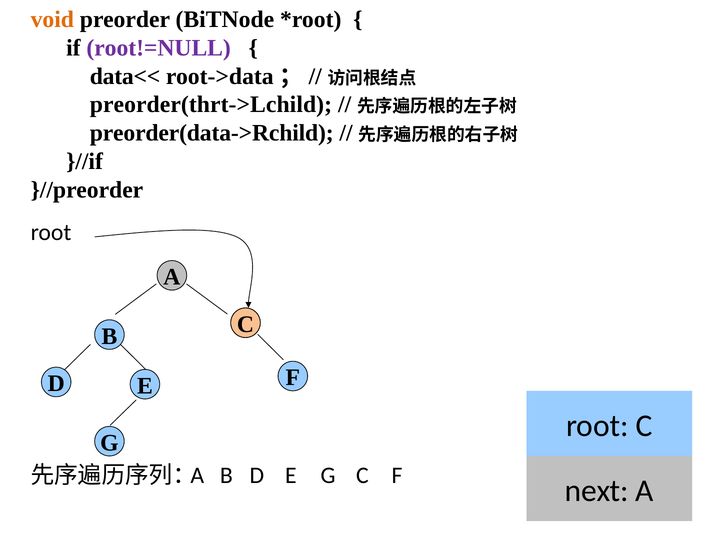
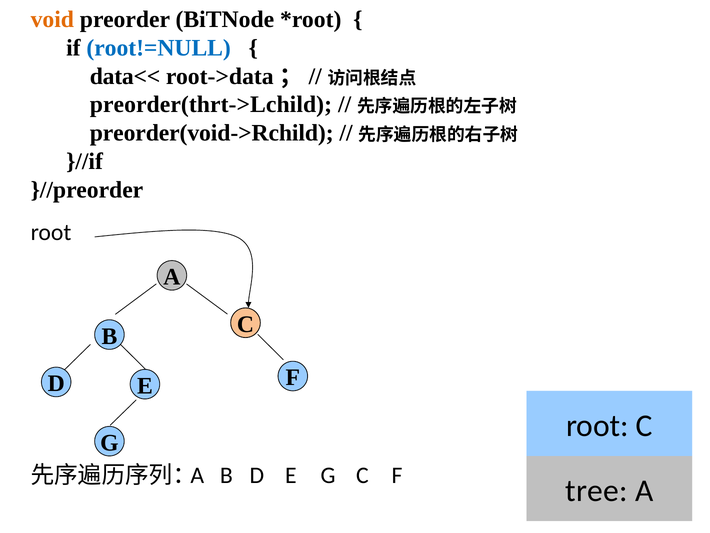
root!=NULL colour: purple -> blue
preorder(data->Rchild: preorder(data->Rchild -> preorder(void->Rchild
next: next -> tree
